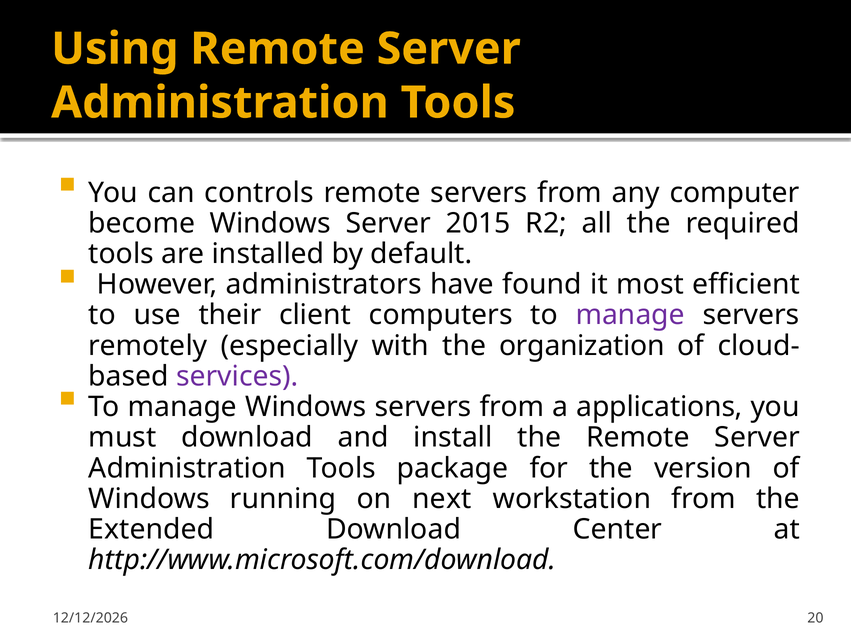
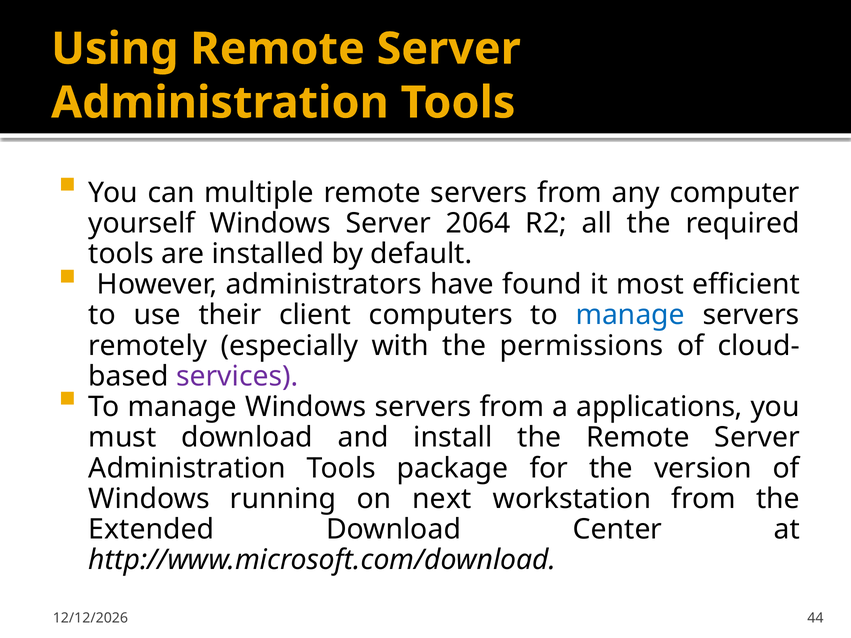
controls: controls -> multiple
become: become -> yourself
2015: 2015 -> 2064
manage at (630, 315) colour: purple -> blue
organization: organization -> permissions
20: 20 -> 44
